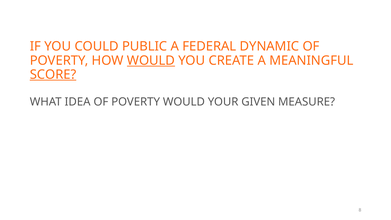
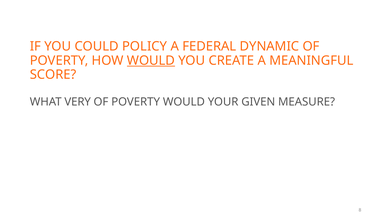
PUBLIC: PUBLIC -> POLICY
SCORE underline: present -> none
IDEA: IDEA -> VERY
